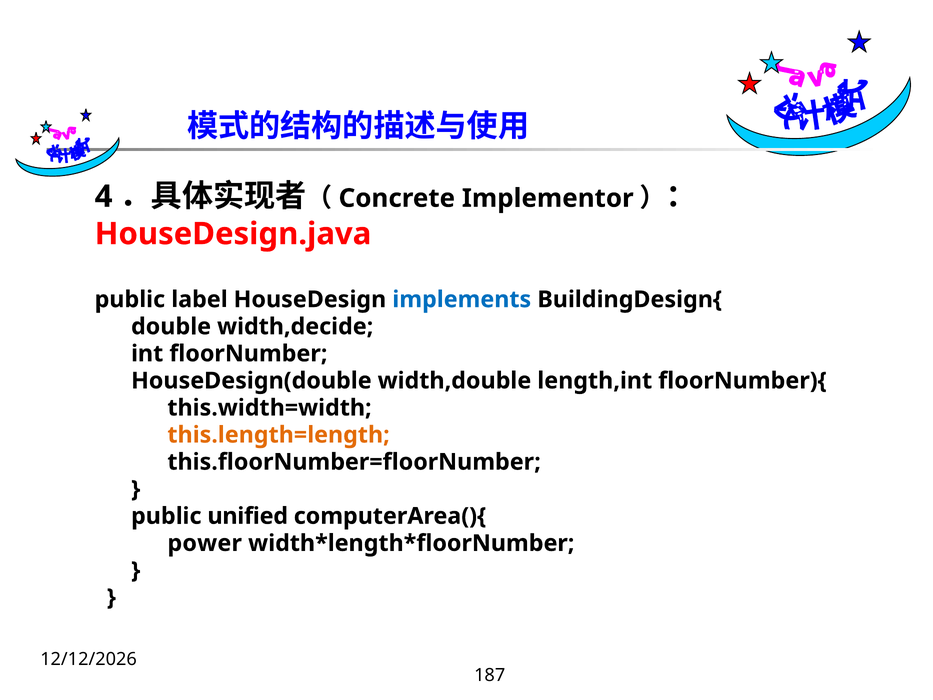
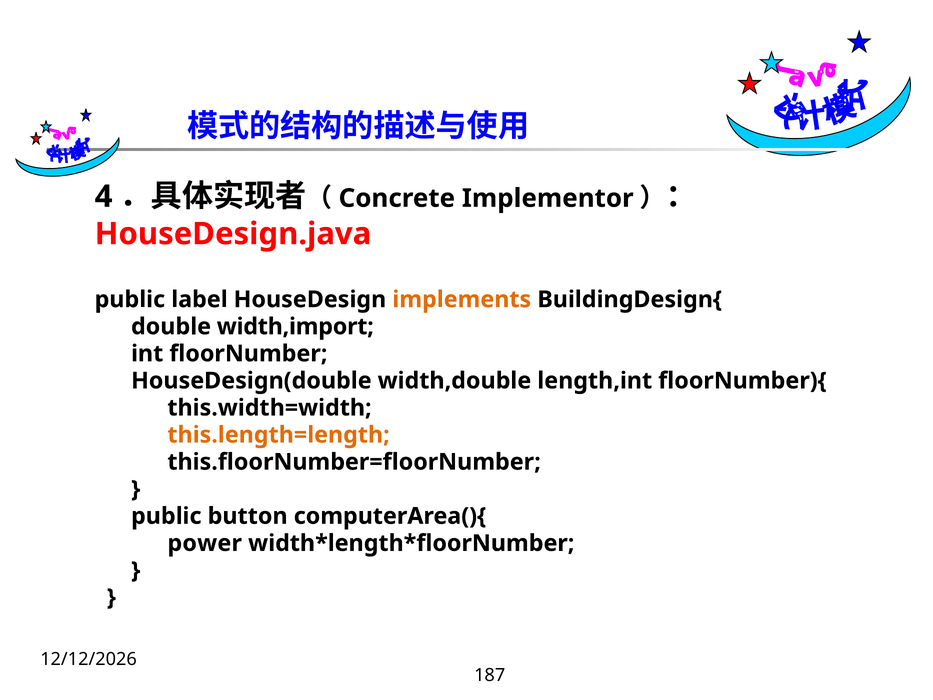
implements colour: blue -> orange
width,decide: width,decide -> width,import
unified: unified -> button
